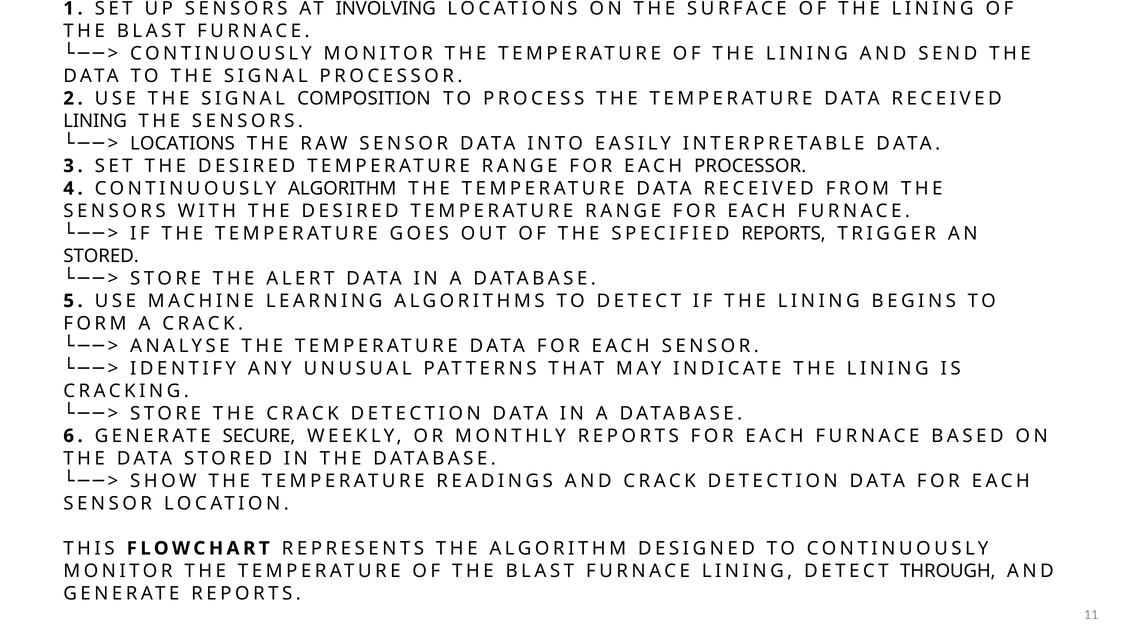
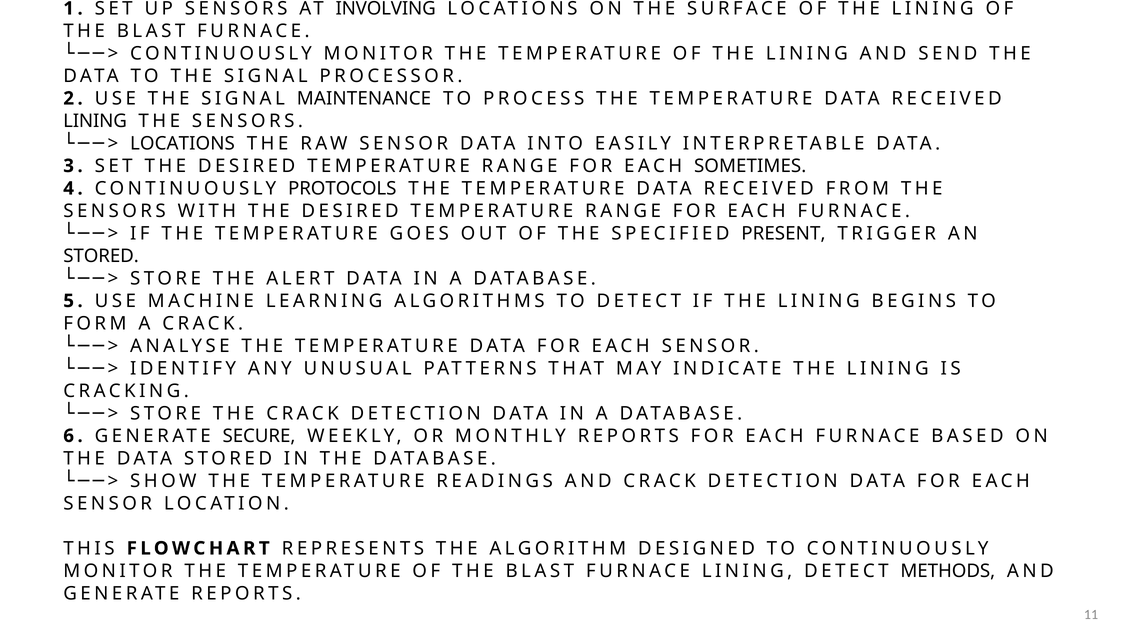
COMPOSITION: COMPOSITION -> MAINTENANCE
EACH PROCESSOR: PROCESSOR -> SOMETIMES
CONTINUOUSLY ALGORITHM: ALGORITHM -> PROTOCOLS
SPECIFIED REPORTS: REPORTS -> PRESENT
THROUGH: THROUGH -> METHODS
